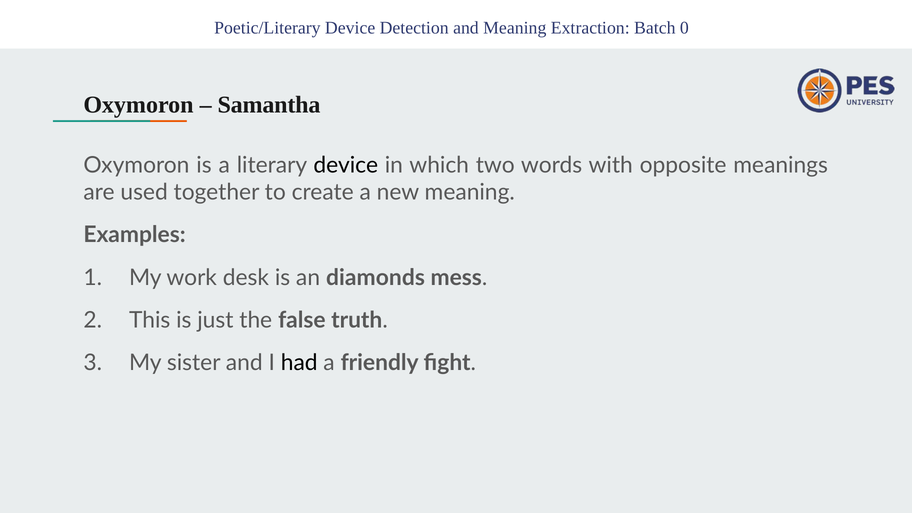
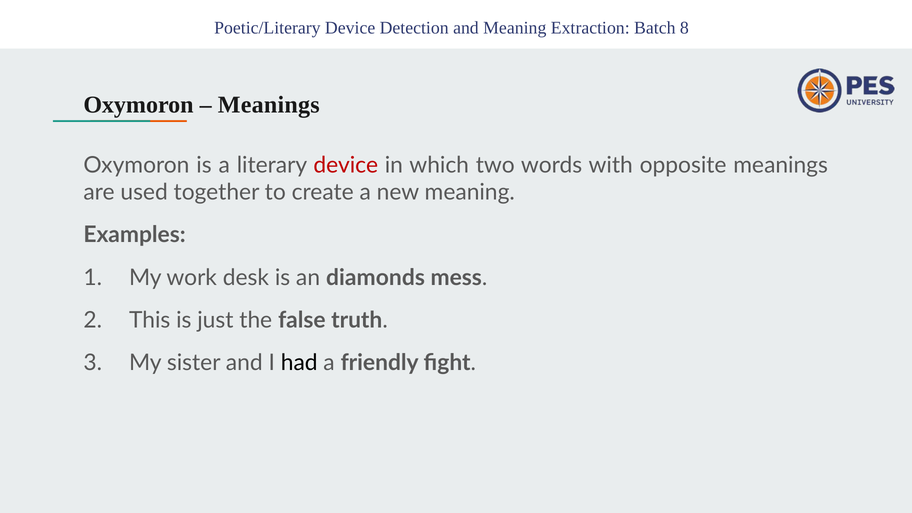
0: 0 -> 8
Samantha at (269, 105): Samantha -> Meanings
device at (346, 165) colour: black -> red
